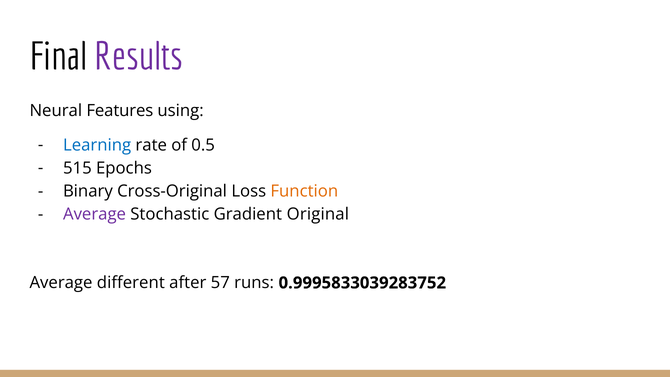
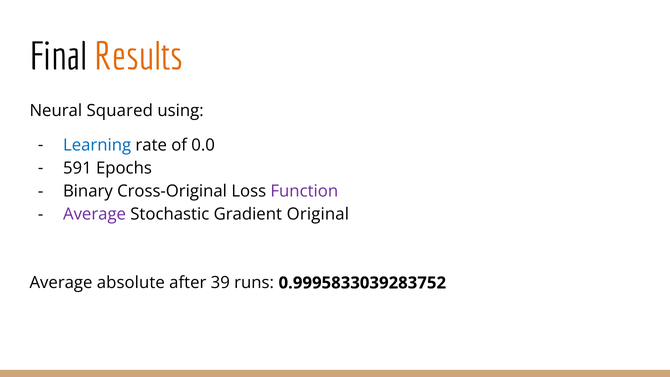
Results colour: purple -> orange
Features: Features -> Squared
0.5: 0.5 -> 0.0
515: 515 -> 591
Function colour: orange -> purple
different: different -> absolute
57: 57 -> 39
